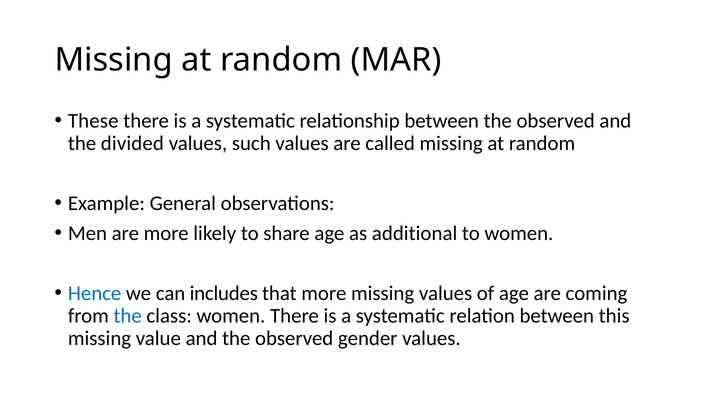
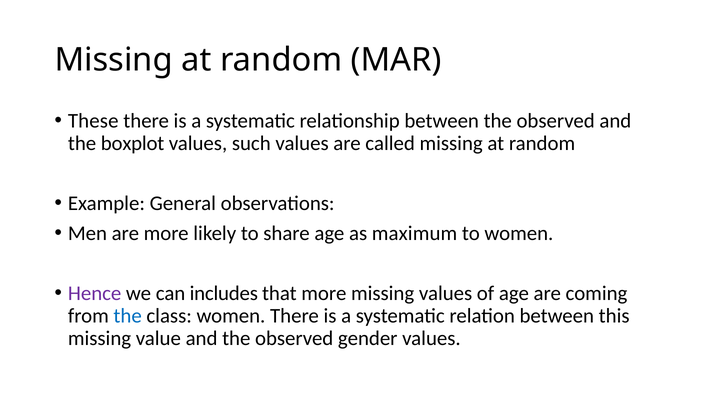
divided: divided -> boxplot
additional: additional -> maximum
Hence colour: blue -> purple
